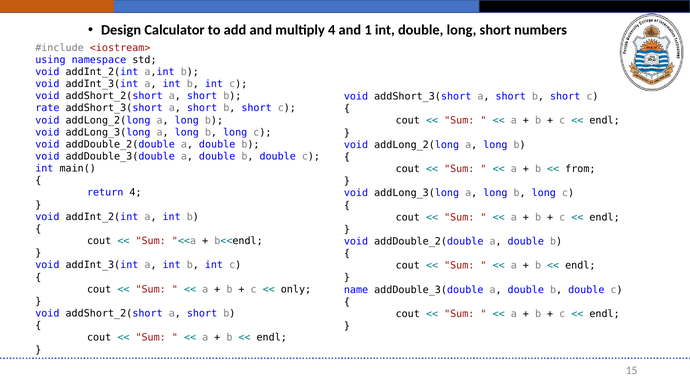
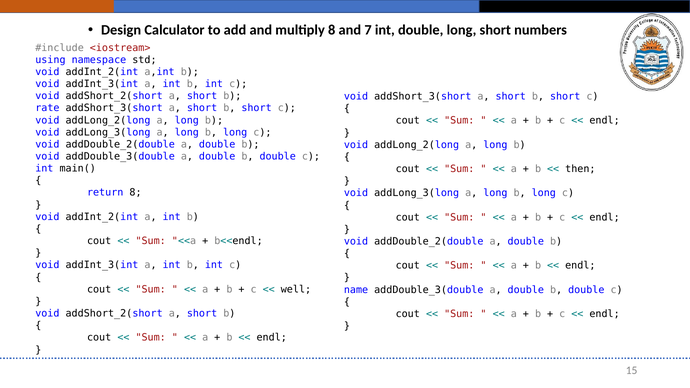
multiply 4: 4 -> 8
1: 1 -> 7
from: from -> then
return 4: 4 -> 8
only: only -> well
